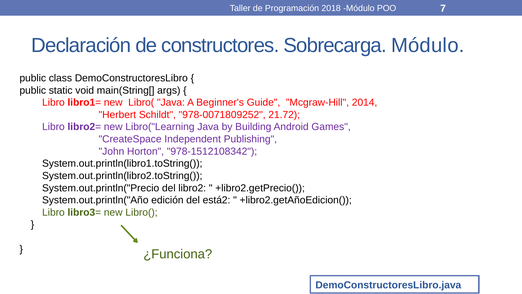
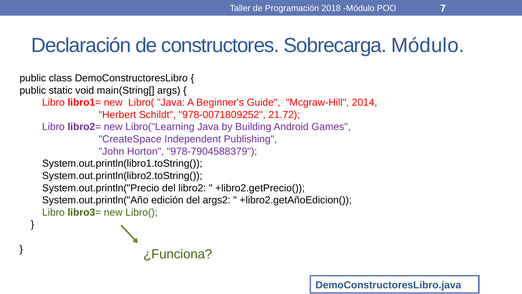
978-1512108342: 978-1512108342 -> 978-7904588379
está2: está2 -> args2
